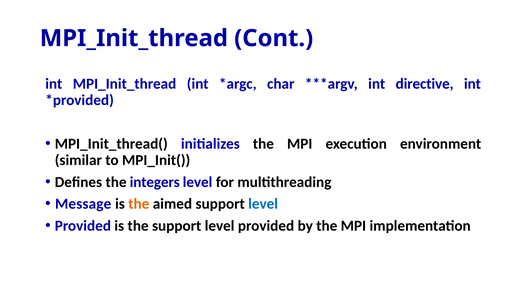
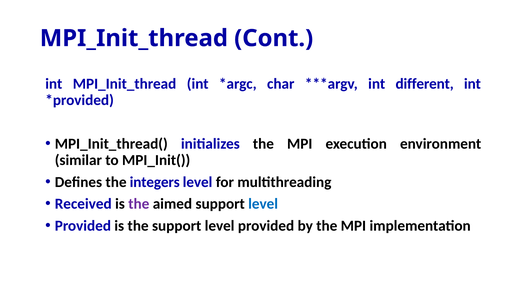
directive: directive -> different
Message: Message -> Received
the at (139, 204) colour: orange -> purple
